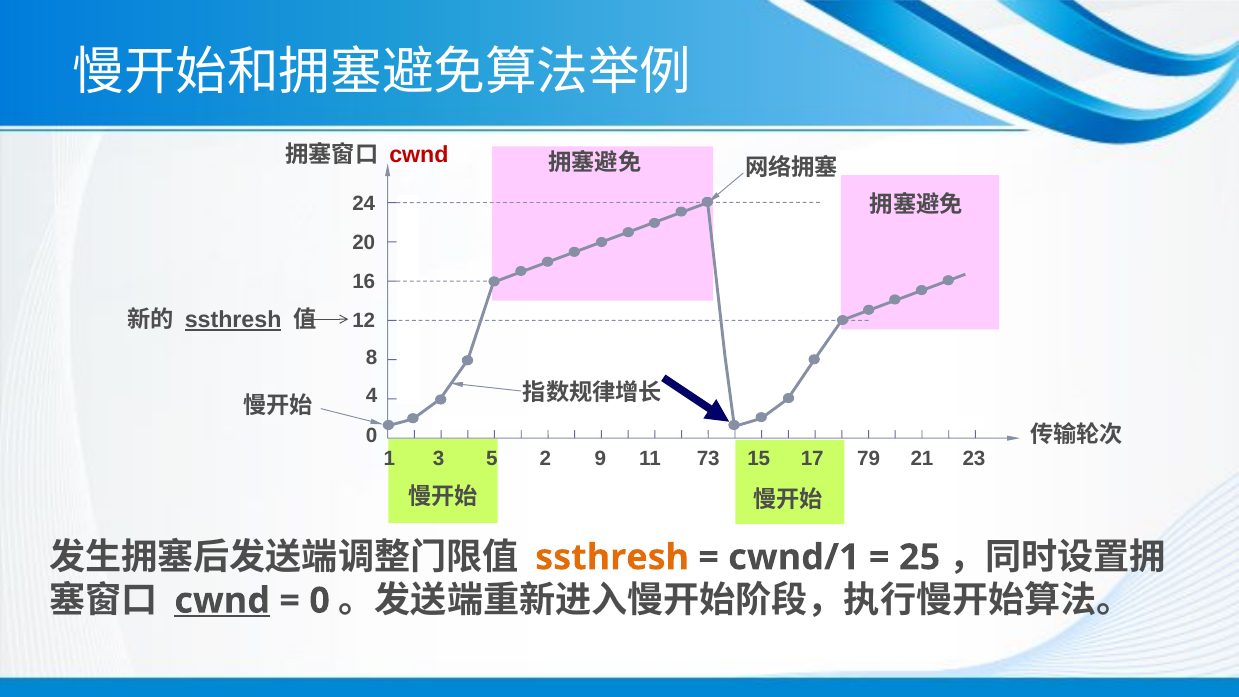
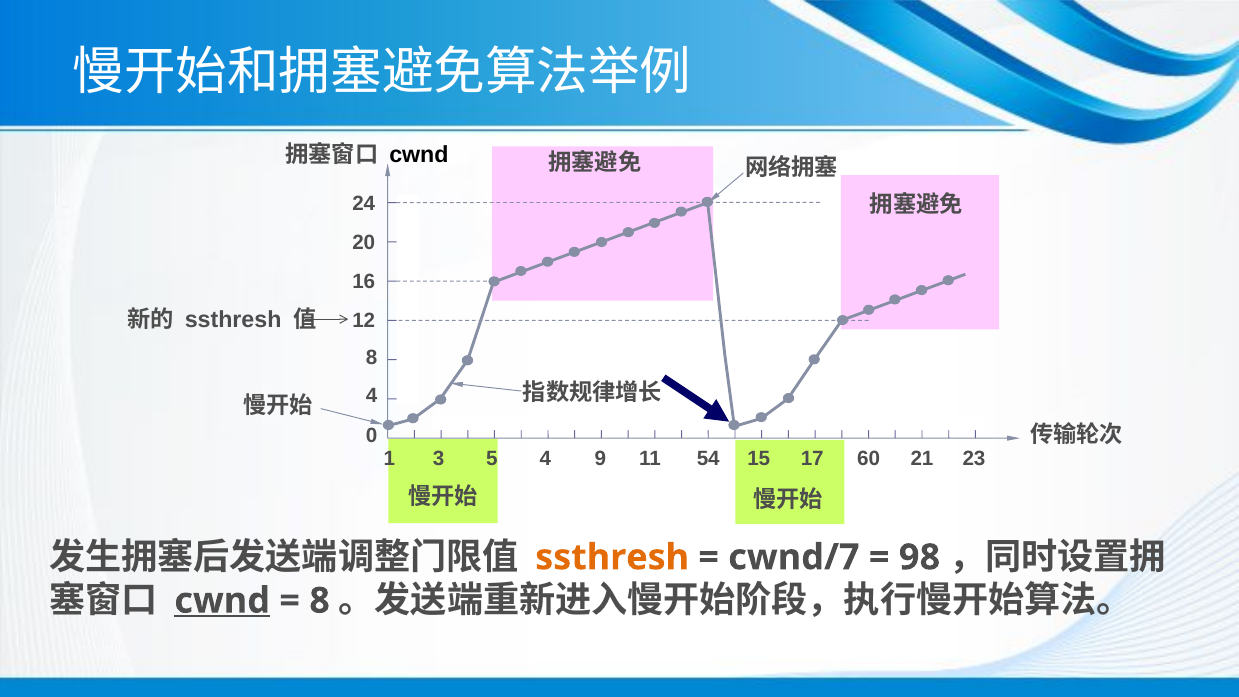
cwnd at (419, 155) colour: red -> black
ssthresh at (233, 320) underline: present -> none
5 2: 2 -> 4
73: 73 -> 54
79: 79 -> 60
cwnd/1: cwnd/1 -> cwnd/7
25: 25 -> 98
0 at (320, 601): 0 -> 8
